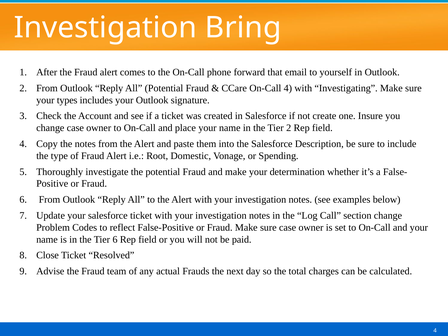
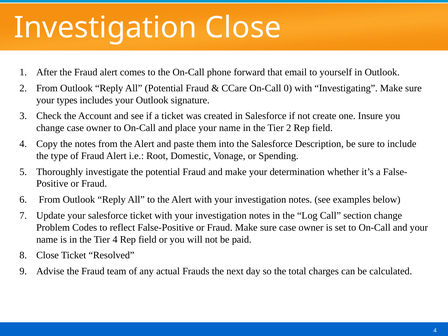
Investigation Bring: Bring -> Close
On-Call 4: 4 -> 0
Tier 6: 6 -> 4
